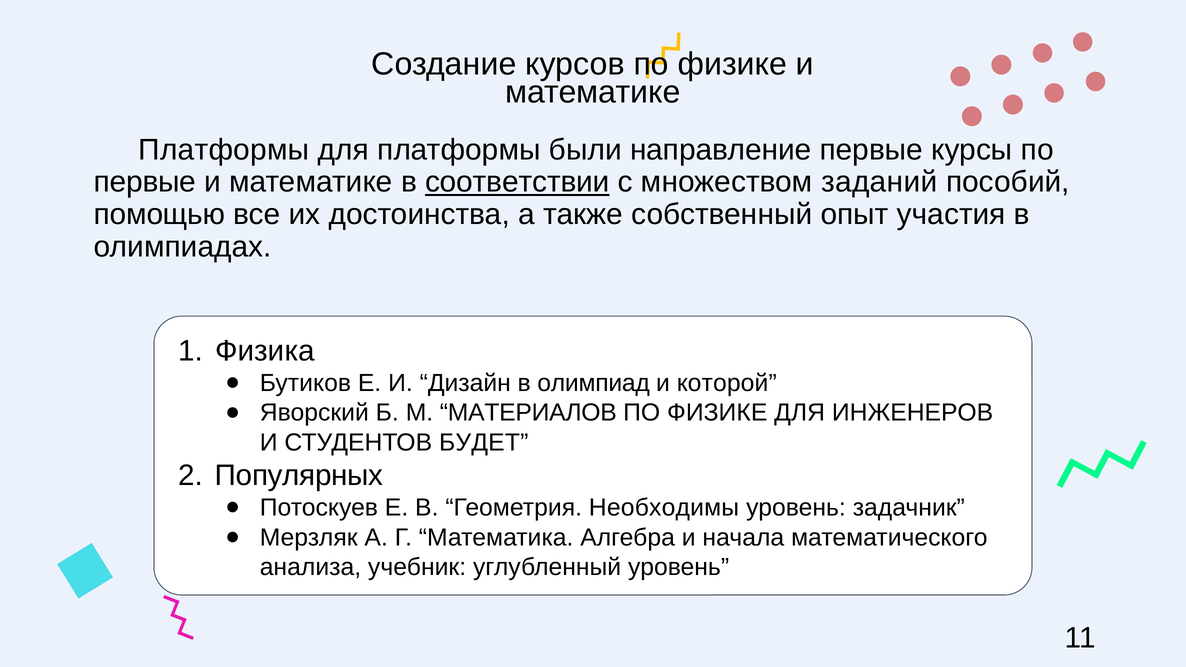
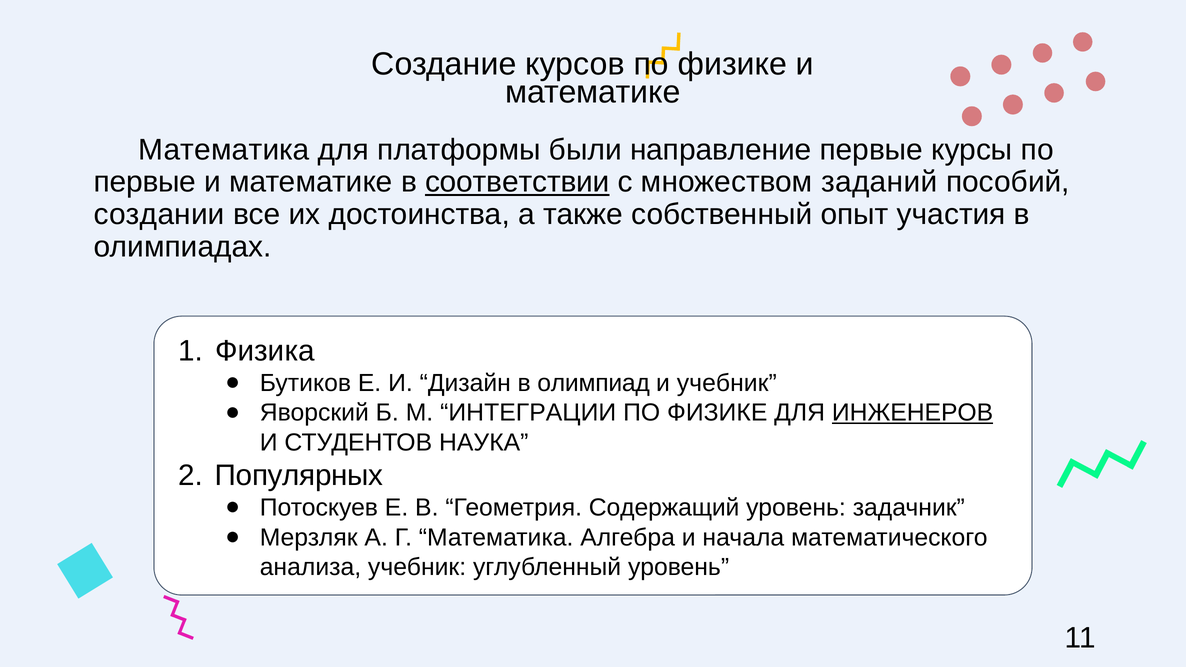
Платформы at (224, 150): Платформы -> Математика
помощью: помощью -> создании
и которой: которой -> учебник
МАТЕРИАЛОВ: МАТЕРИАЛОВ -> ИНТЕГРАЦИИ
ИНЖЕНЕРОВ underline: none -> present
БУДЕТ: БУДЕТ -> НАУКА
Необходимы: Необходимы -> Содержащий
